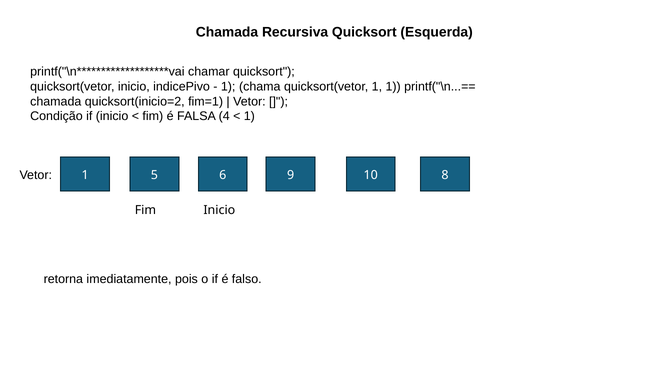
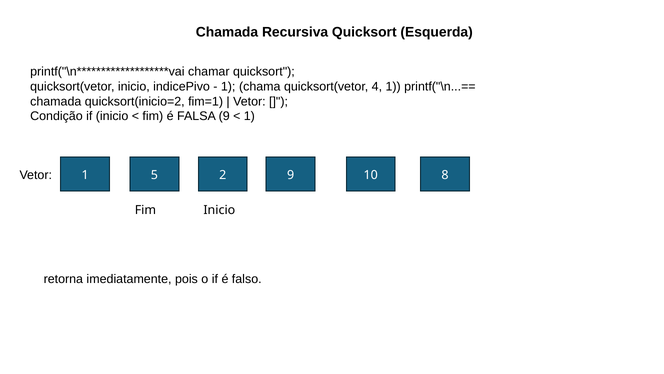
quicksort(vetor 1: 1 -> 4
FALSA 4: 4 -> 9
6: 6 -> 2
